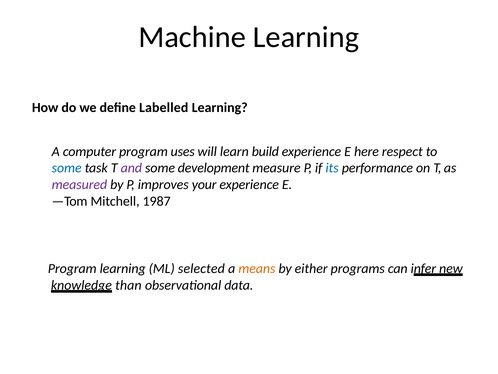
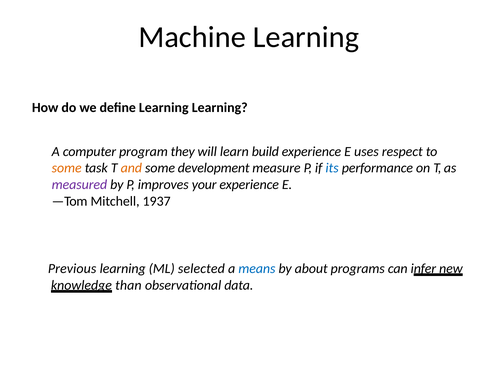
define Labelled: Labelled -> Learning
uses: uses -> they
here: here -> uses
some at (67, 168) colour: blue -> orange
and colour: purple -> orange
1987: 1987 -> 1937
Program at (72, 268): Program -> Previous
means colour: orange -> blue
either: either -> about
